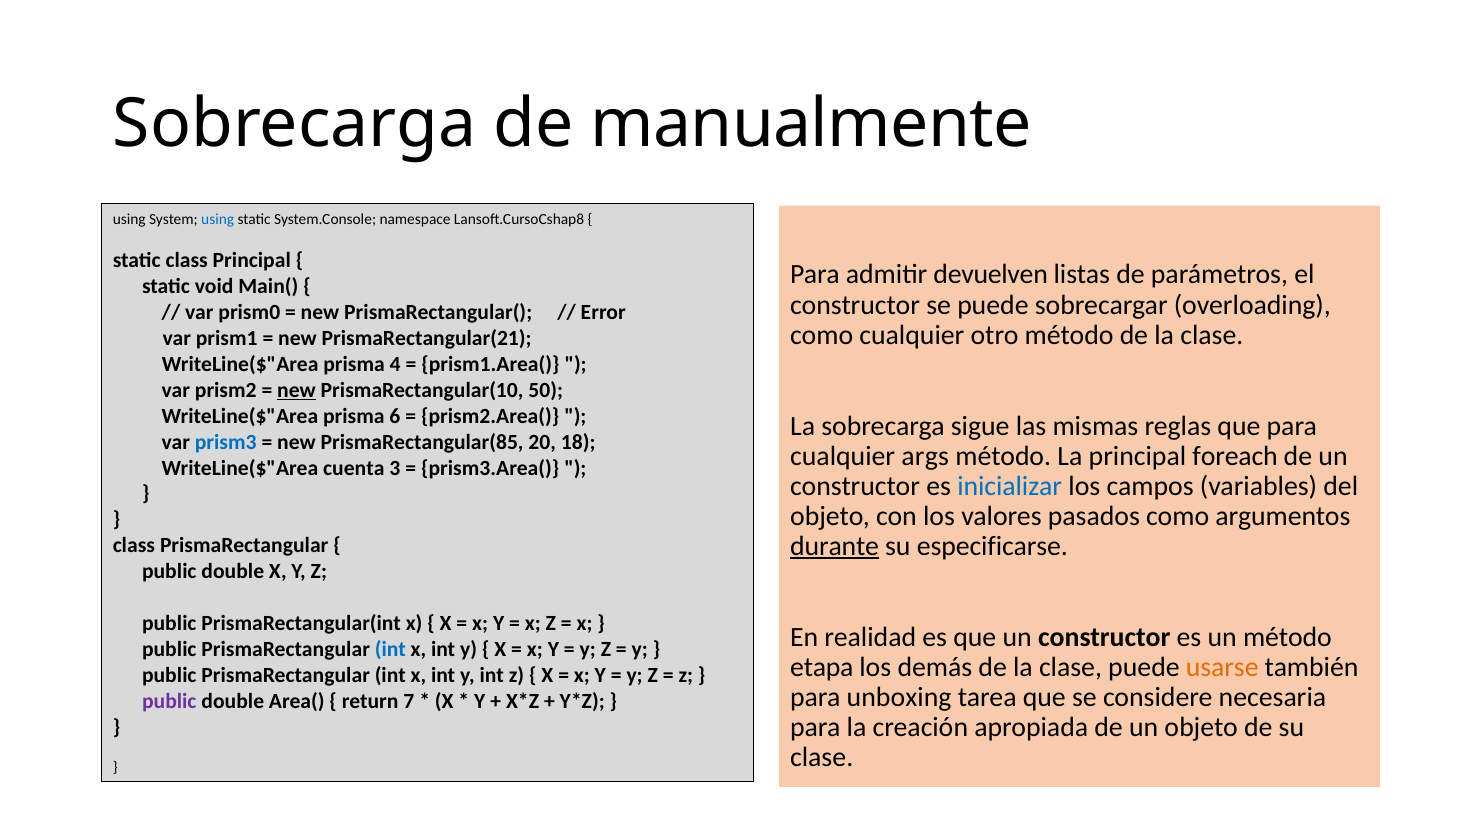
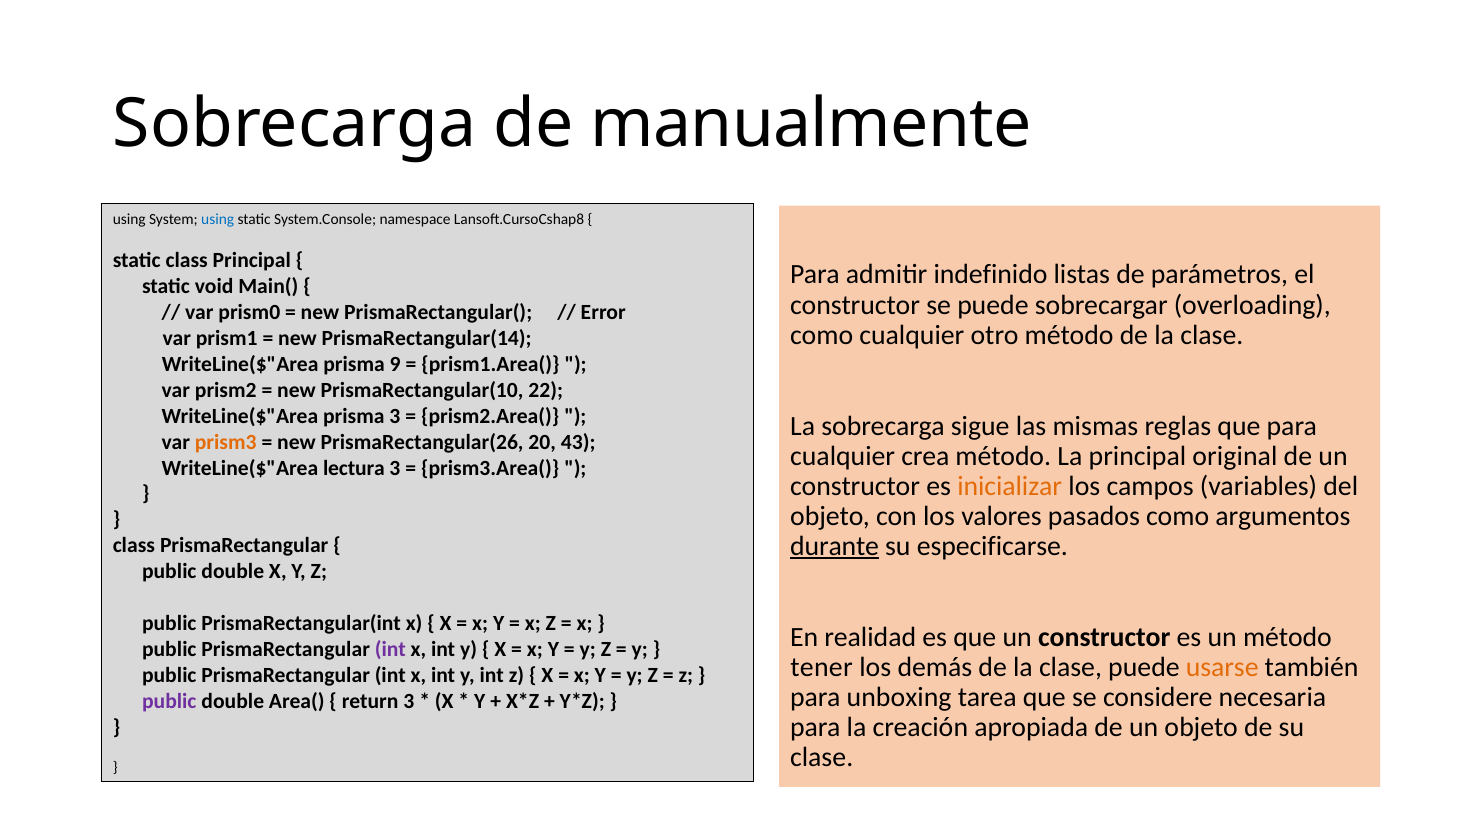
devuelven: devuelven -> indefinido
PrismaRectangular(21: PrismaRectangular(21 -> PrismaRectangular(14
4: 4 -> 9
new at (296, 390) underline: present -> none
50: 50 -> 22
prisma 6: 6 -> 3
prism3 colour: blue -> orange
PrismaRectangular(85: PrismaRectangular(85 -> PrismaRectangular(26
18: 18 -> 43
args: args -> crea
foreach: foreach -> original
cuenta: cuenta -> lectura
inicializar colour: blue -> orange
int at (390, 649) colour: blue -> purple
etapa: etapa -> tener
return 7: 7 -> 3
